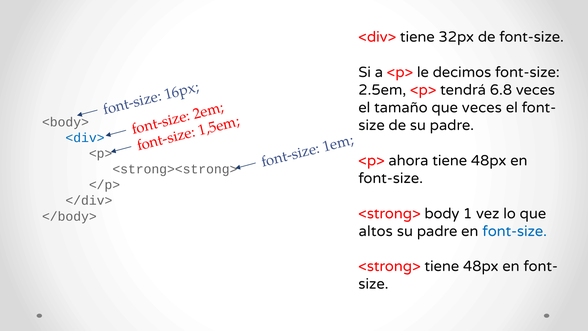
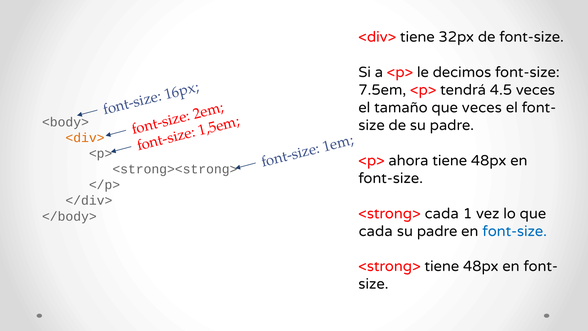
2.5em: 2.5em -> 7.5em
6.8: 6.8 -> 4.5
<div> at (85, 138) colour: blue -> orange
<strong> body: body -> cada
altos at (376, 231): altos -> cada
